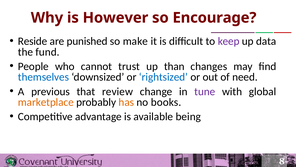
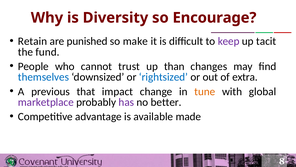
However: However -> Diversity
Reside: Reside -> Retain
data: data -> tacit
need: need -> extra
review: review -> impact
tune colour: purple -> orange
marketplace colour: orange -> purple
has colour: orange -> purple
books: books -> better
being: being -> made
